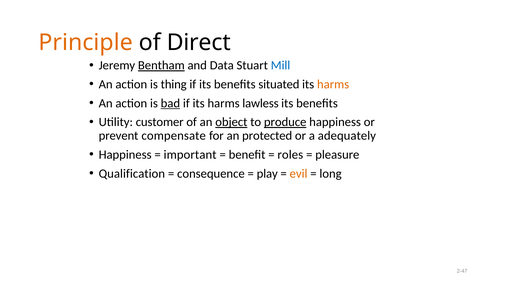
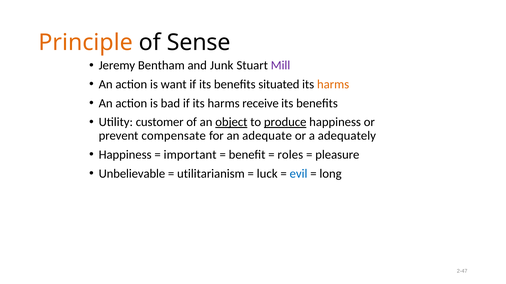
Direct: Direct -> Sense
Bentham underline: present -> none
Data: Data -> Junk
Mill colour: blue -> purple
thing: thing -> want
bad underline: present -> none
lawless: lawless -> receive
protected: protected -> adequate
Qualification: Qualification -> Unbelievable
consequence: consequence -> utilitarianism
play: play -> luck
evil colour: orange -> blue
